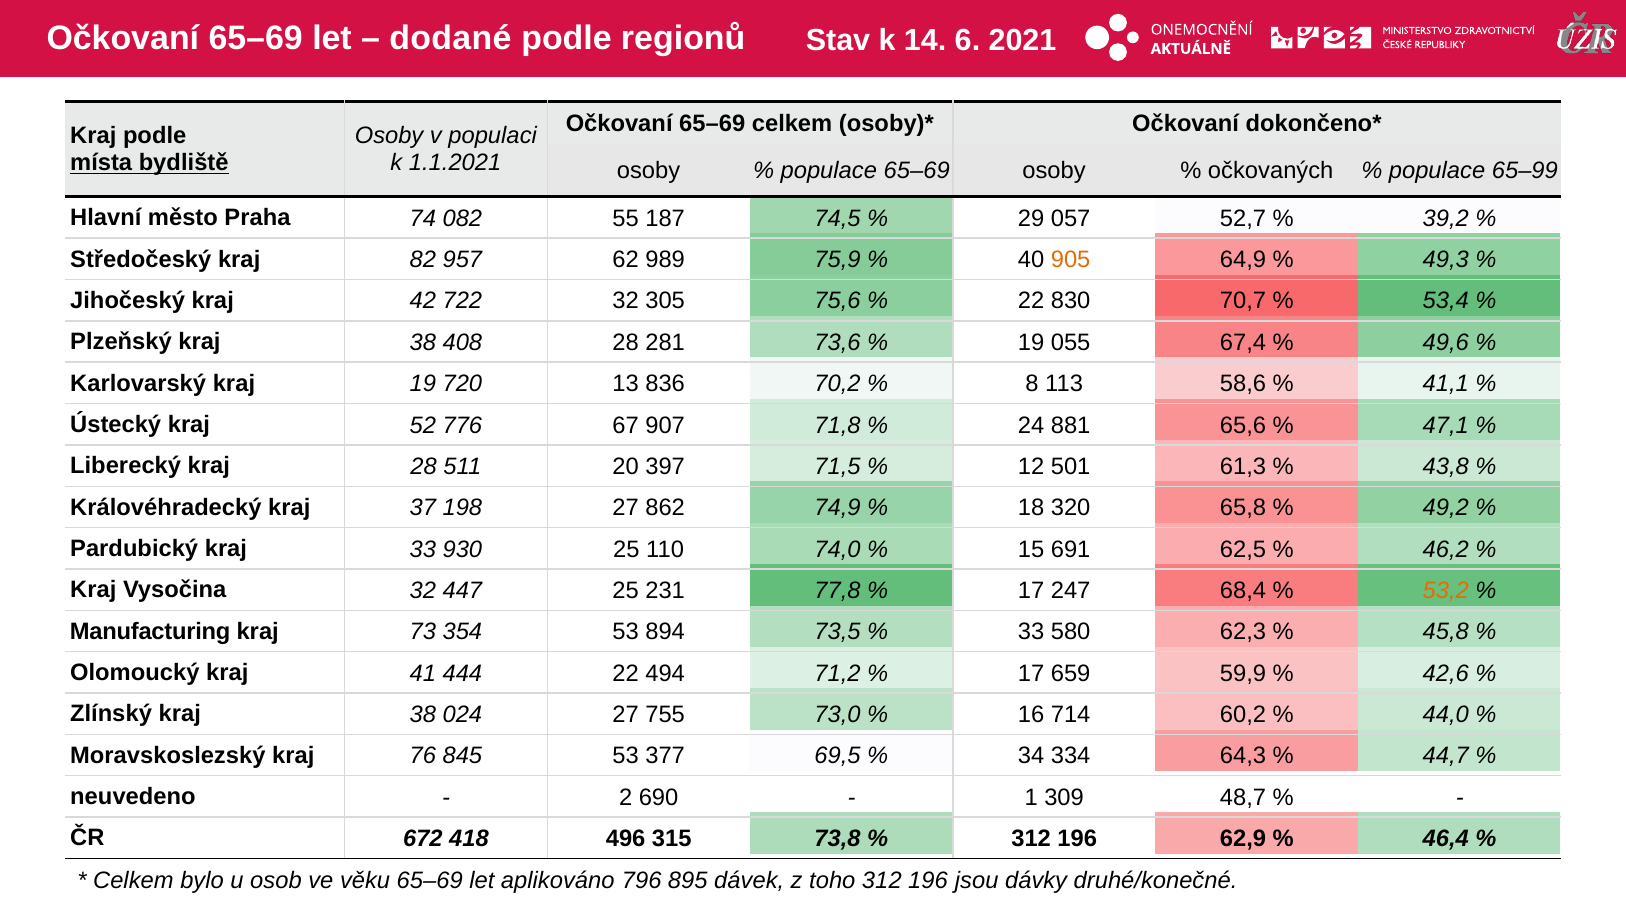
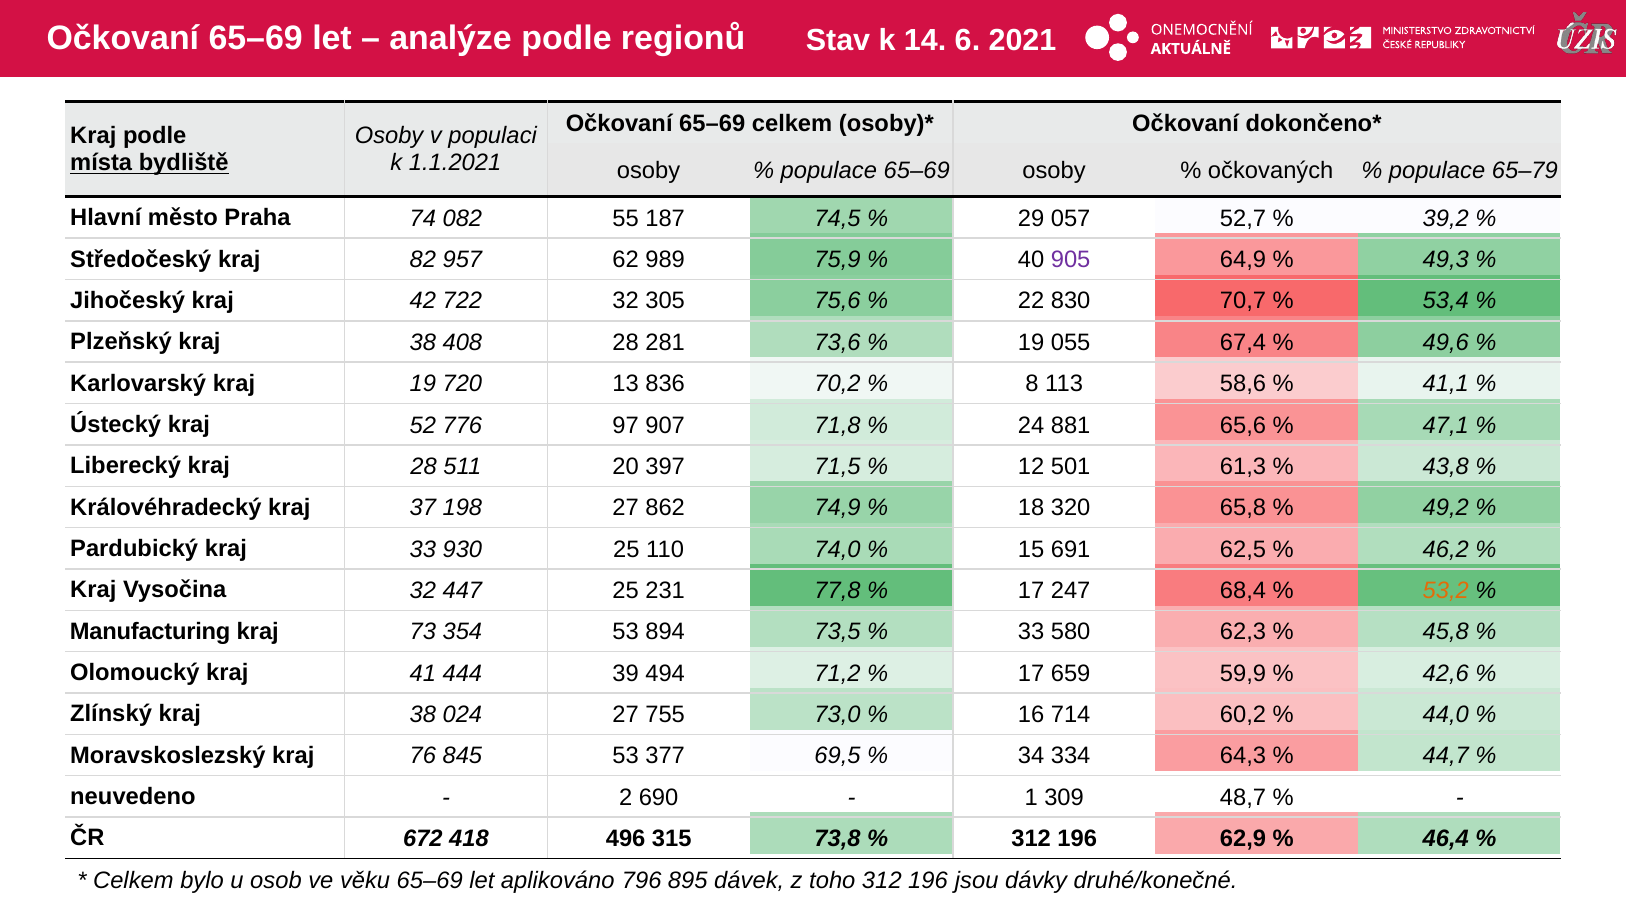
dodané: dodané -> analýze
65–99: 65–99 -> 65–79
905 colour: orange -> purple
67: 67 -> 97
444 22: 22 -> 39
